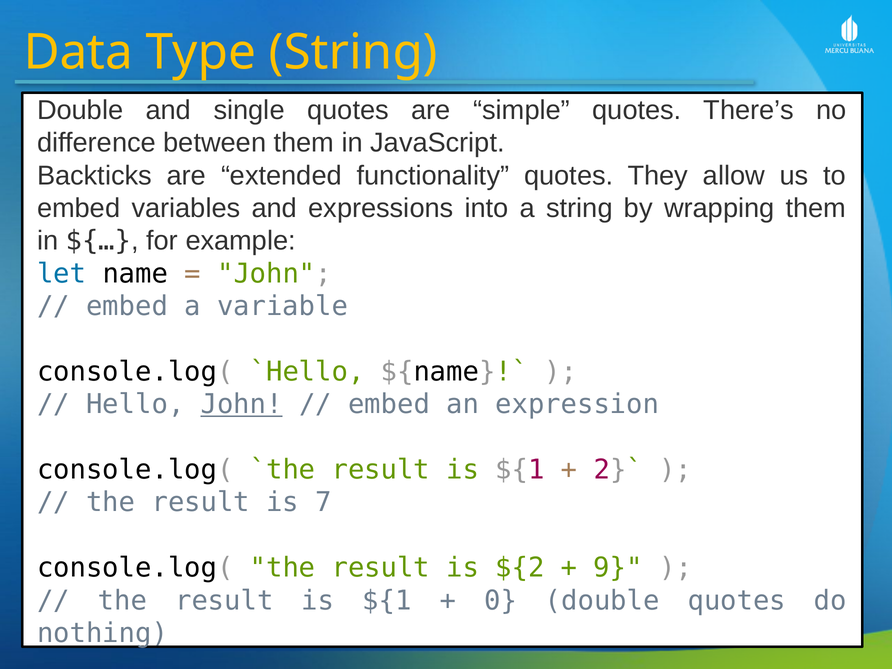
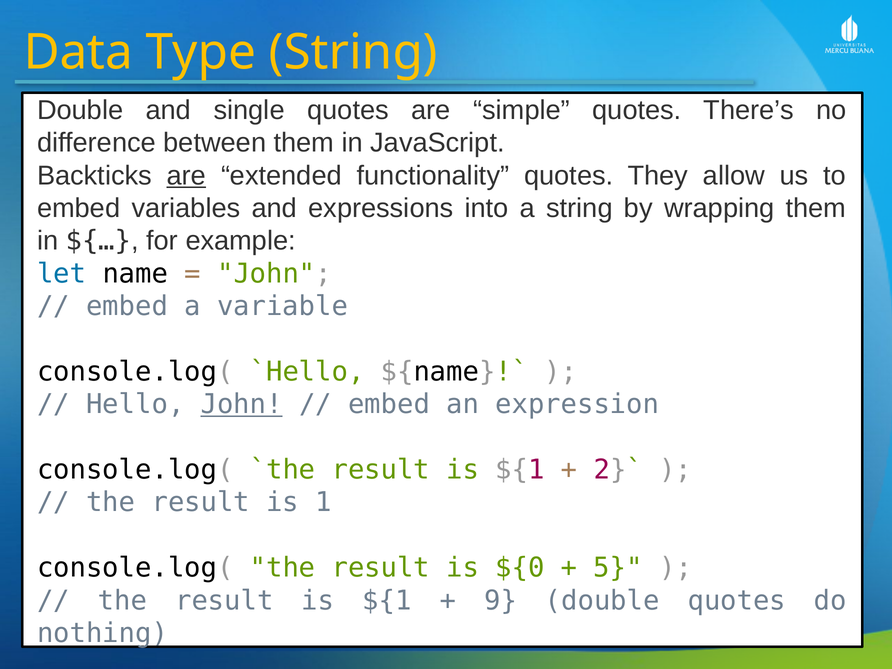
are at (186, 176) underline: none -> present
7: 7 -> 1
${2: ${2 -> ${0
9: 9 -> 5
0: 0 -> 9
